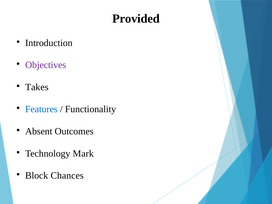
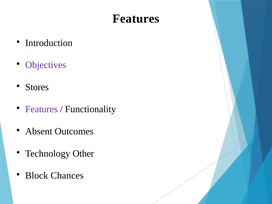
Provided at (136, 19): Provided -> Features
Takes: Takes -> Stores
Features at (41, 109) colour: blue -> purple
Mark: Mark -> Other
